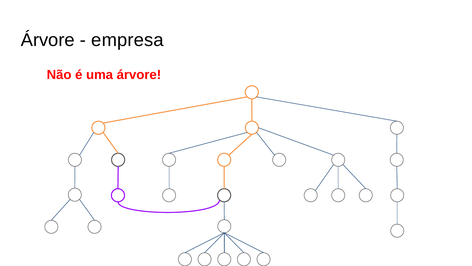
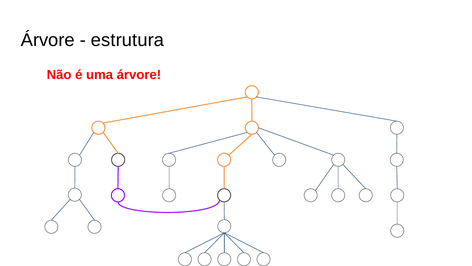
empresa: empresa -> estrutura
